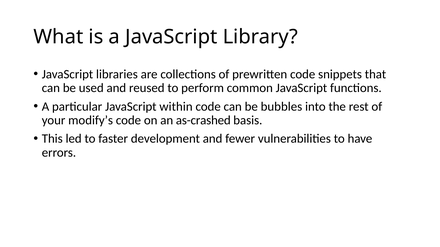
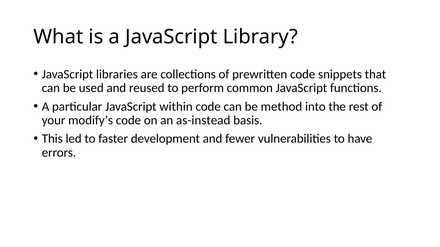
bubbles: bubbles -> method
as-crashed: as-crashed -> as-instead
